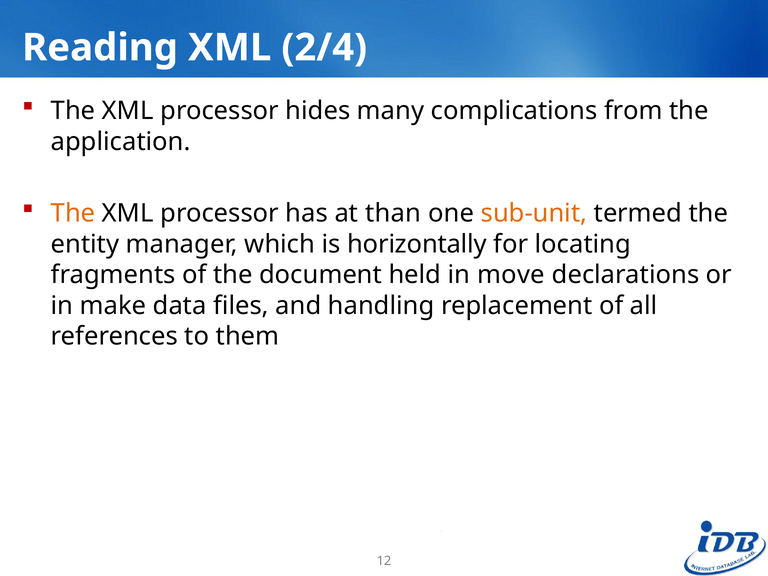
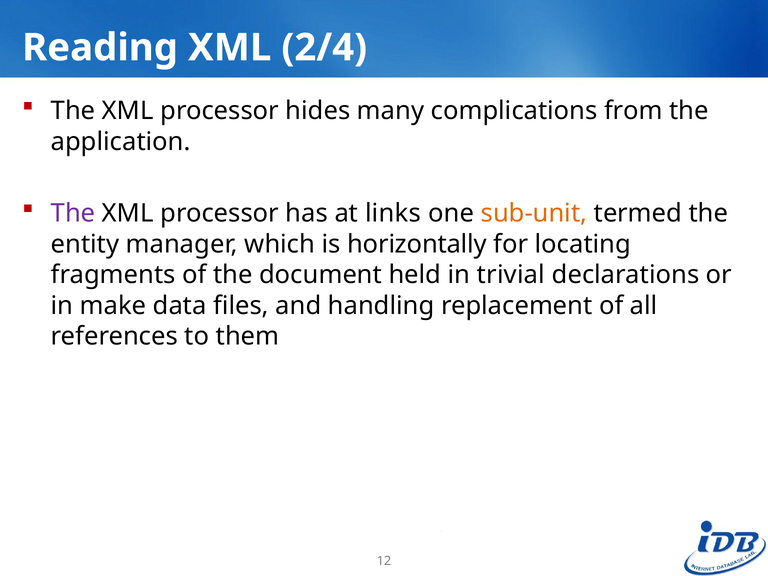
The at (73, 213) colour: orange -> purple
than: than -> links
move: move -> trivial
